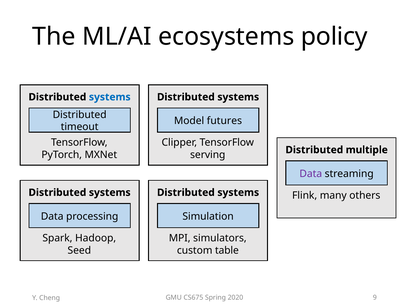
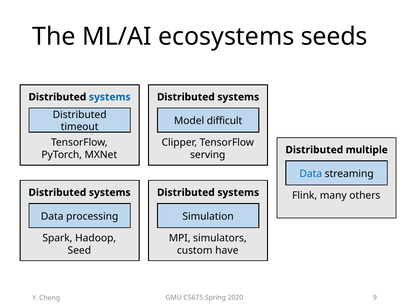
policy: policy -> seeds
futures: futures -> difficult
Data at (311, 173) colour: purple -> blue
table: table -> have
